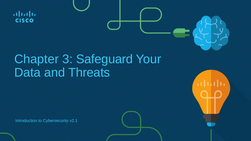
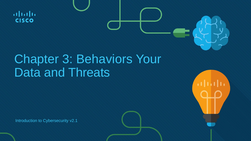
Safeguard: Safeguard -> Behaviors
